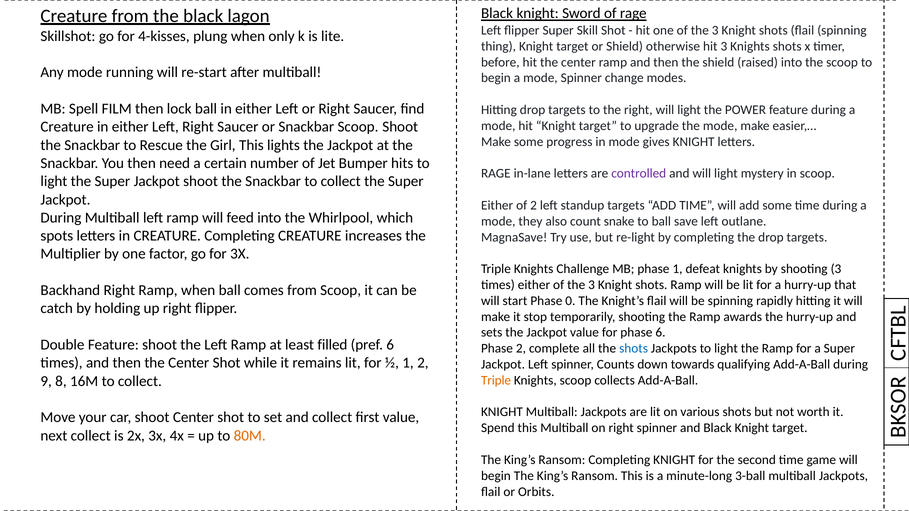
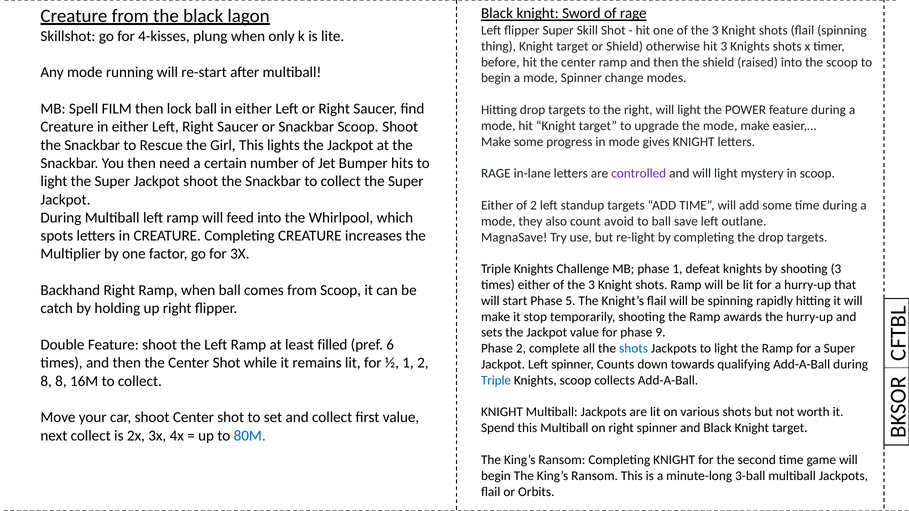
snake: snake -> avoid
0: 0 -> 5
phase 6: 6 -> 9
9 at (46, 381): 9 -> 8
Triple at (496, 381) colour: orange -> blue
80M colour: orange -> blue
